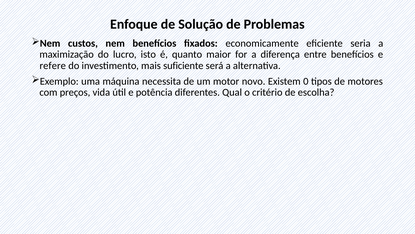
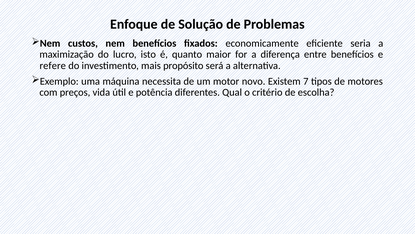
suficiente: suficiente -> propósito
0: 0 -> 7
